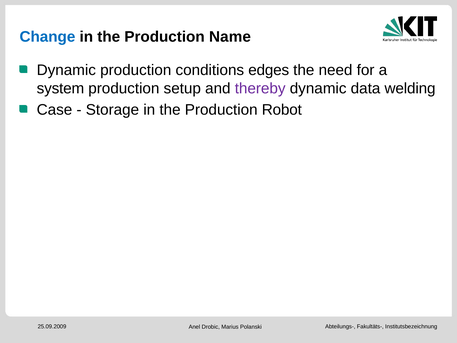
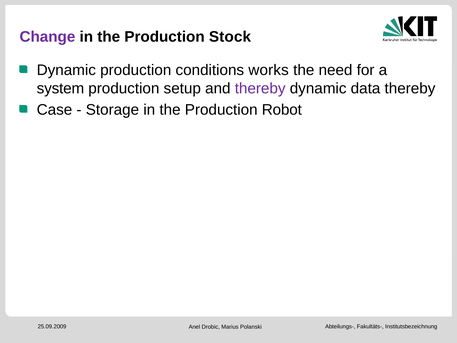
Change colour: blue -> purple
Name: Name -> Stock
edges: edges -> works
data welding: welding -> thereby
